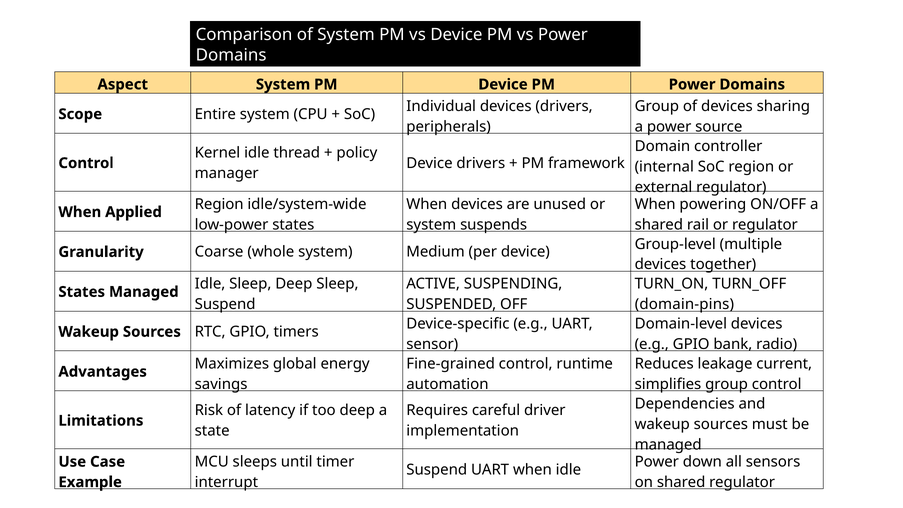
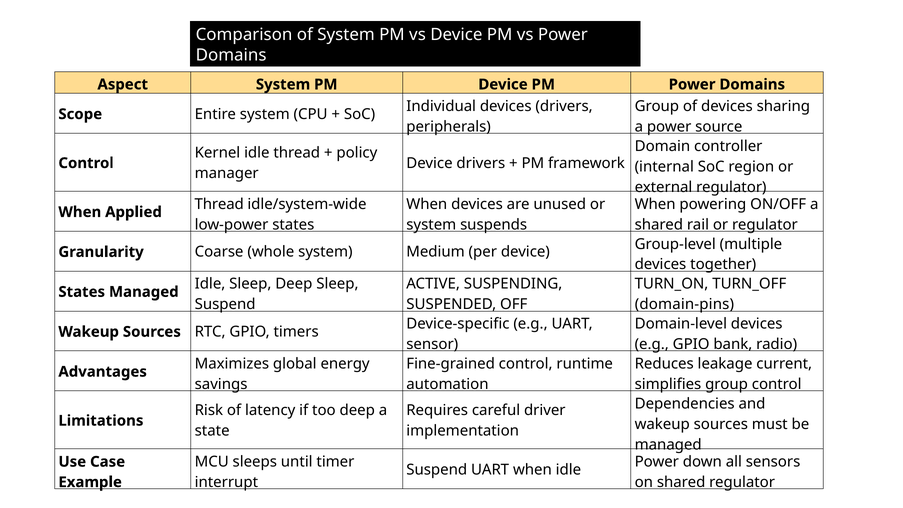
Region at (219, 204): Region -> Thread
